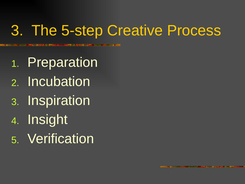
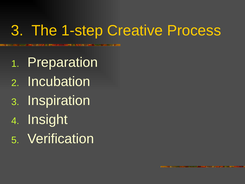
5-step: 5-step -> 1-step
